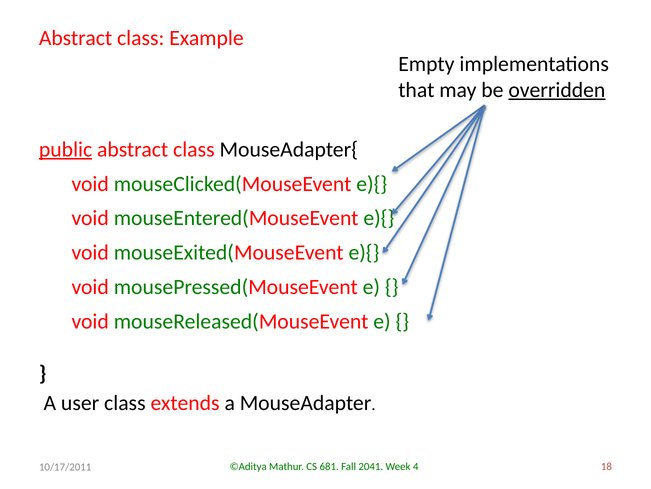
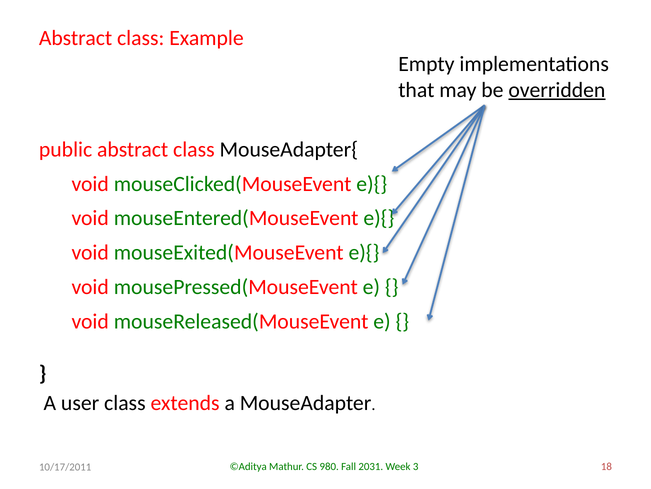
public underline: present -> none
681: 681 -> 980
2041: 2041 -> 2031
4: 4 -> 3
